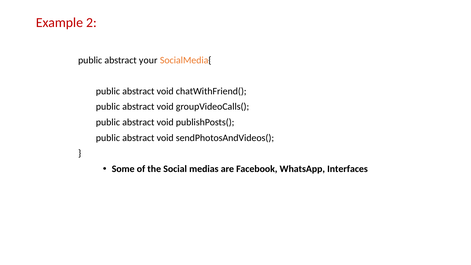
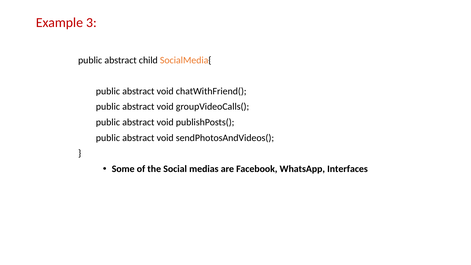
2: 2 -> 3
your: your -> child
